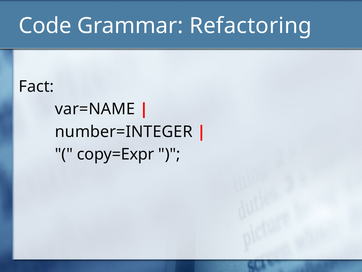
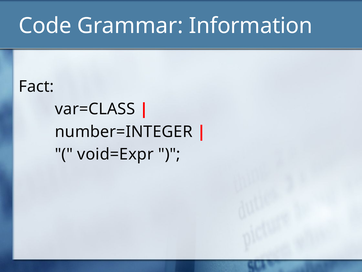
Refactoring: Refactoring -> Information
var=NAME: var=NAME -> var=CLASS
copy=Expr: copy=Expr -> void=Expr
